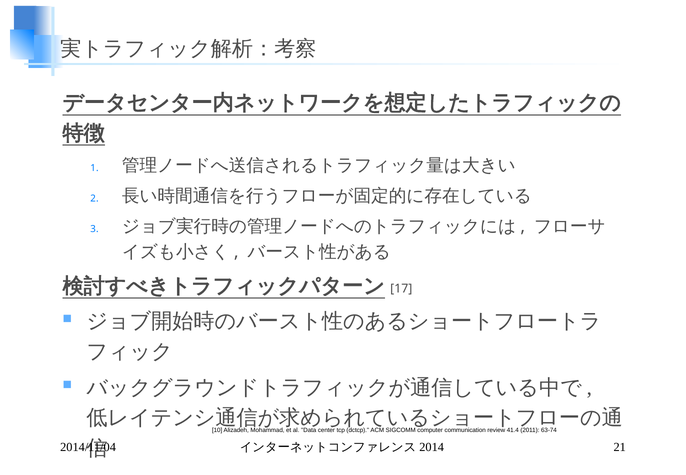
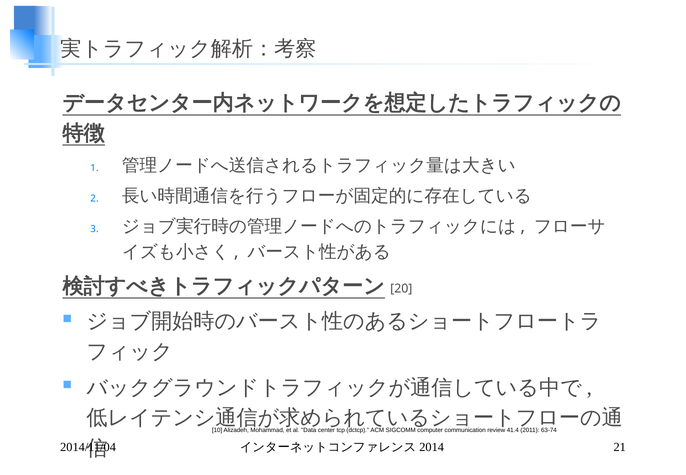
17: 17 -> 20
